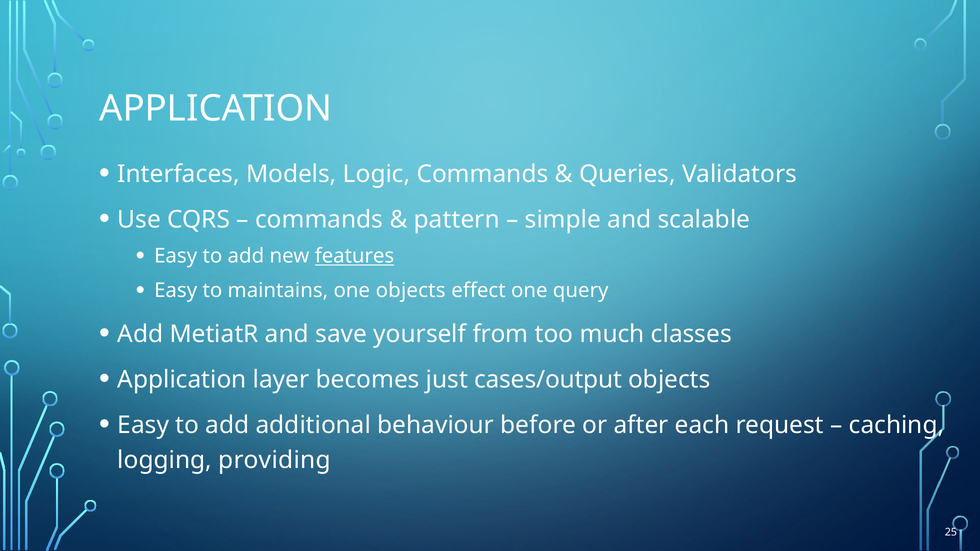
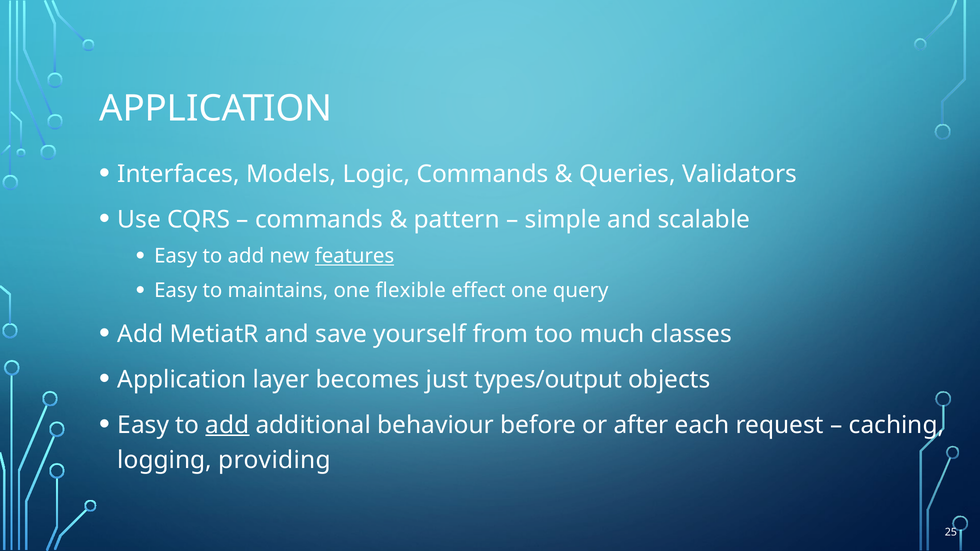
one objects: objects -> flexible
cases/output: cases/output -> types/output
add at (227, 425) underline: none -> present
